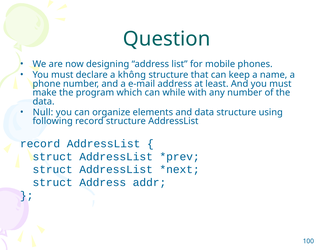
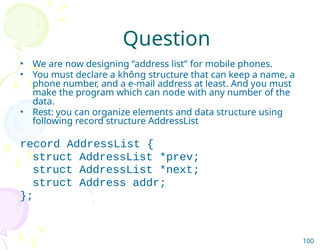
while: while -> node
Null: Null -> Rest
